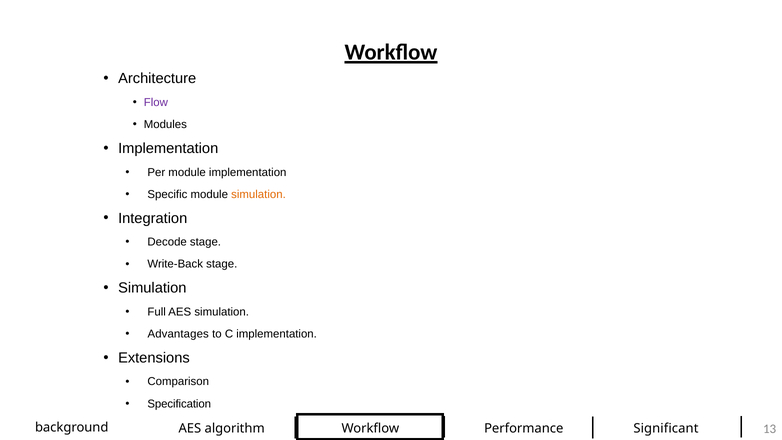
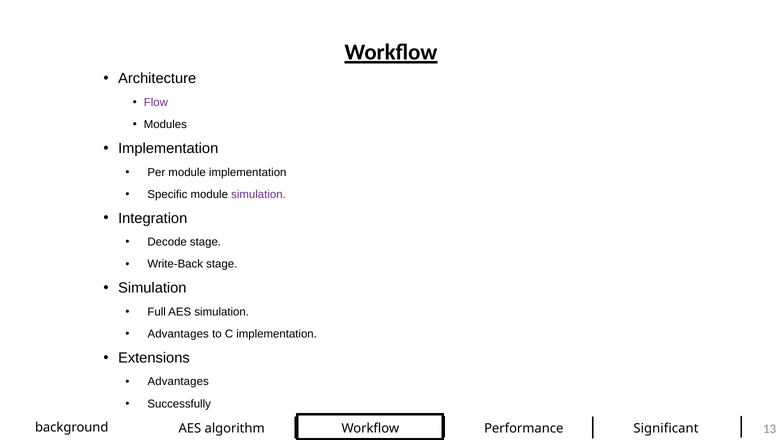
simulation at (259, 194) colour: orange -> purple
Comparison at (178, 382): Comparison -> Advantages
Specification: Specification -> Successfully
